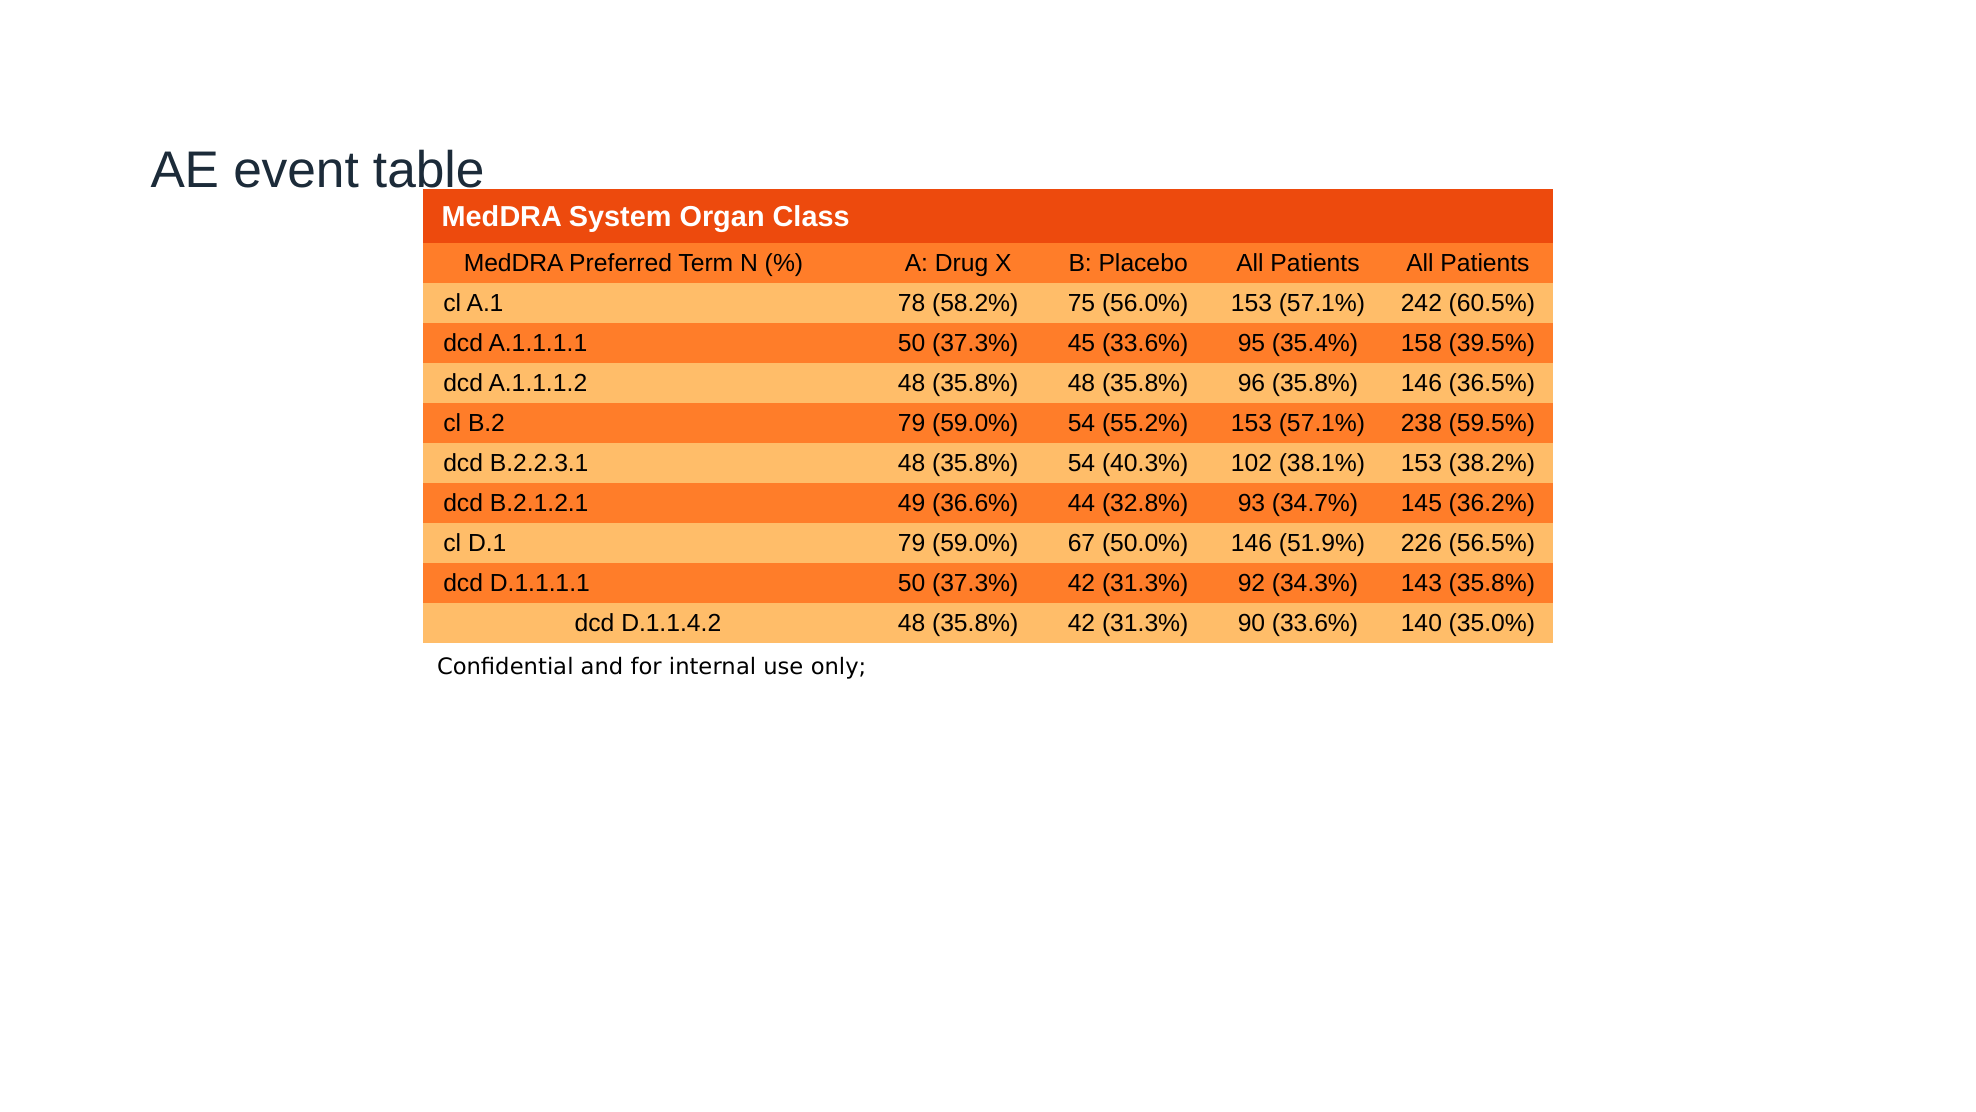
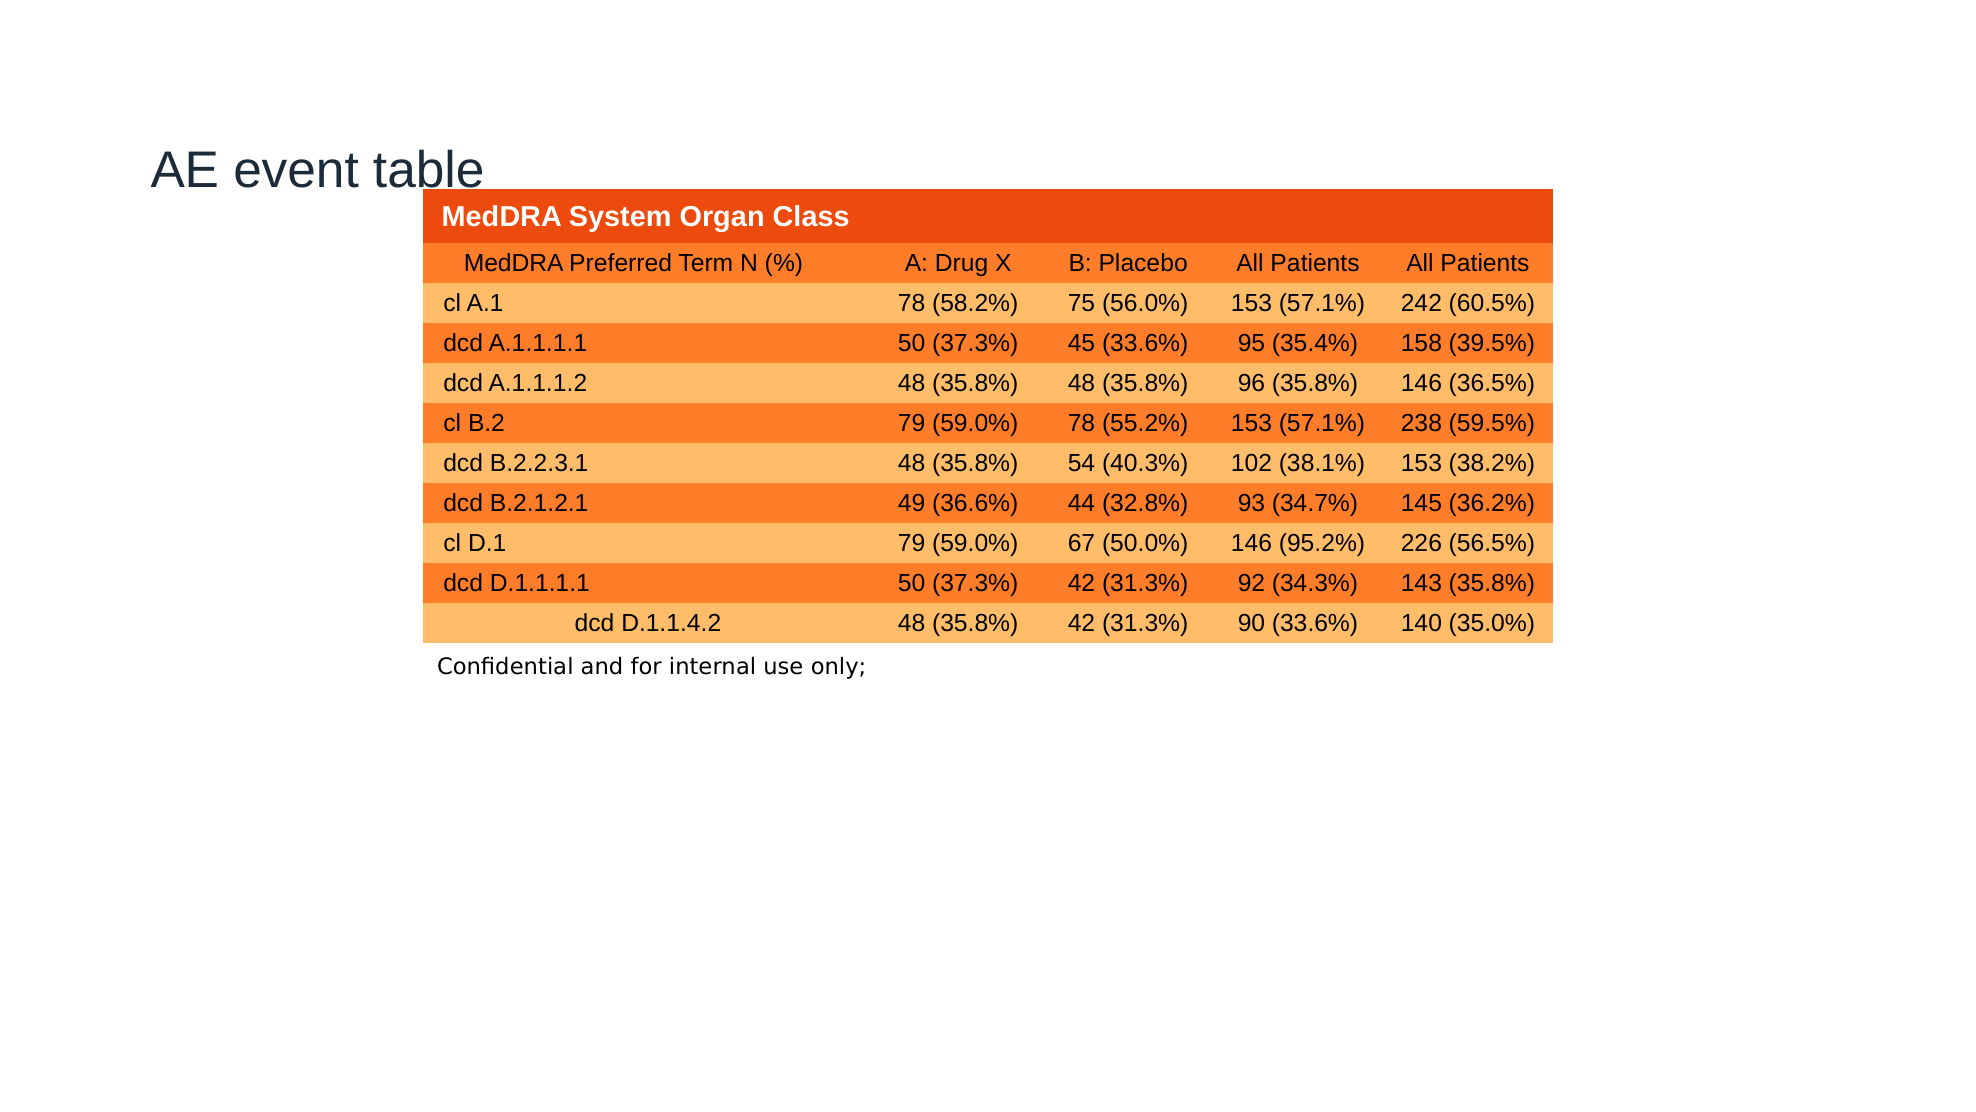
59.0% 54: 54 -> 78
51.9%: 51.9% -> 95.2%
